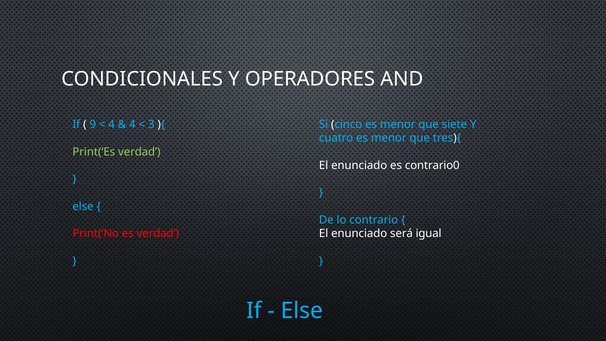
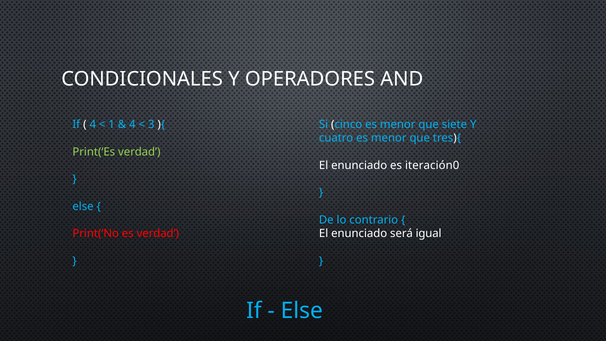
9 at (93, 124): 9 -> 4
4 at (112, 124): 4 -> 1
contrario0: contrario0 -> iteración0
